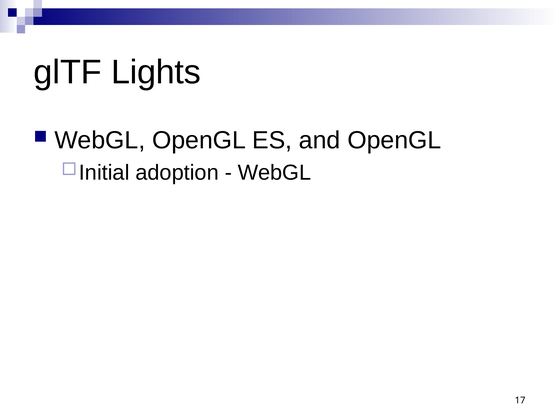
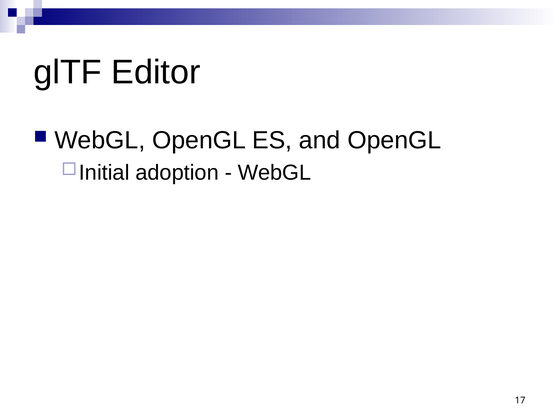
Lights: Lights -> Editor
